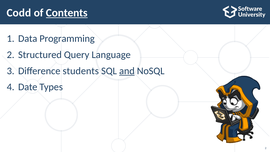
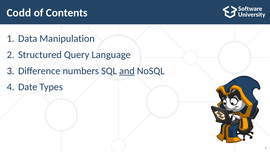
Contents underline: present -> none
Programming: Programming -> Manipulation
students: students -> numbers
